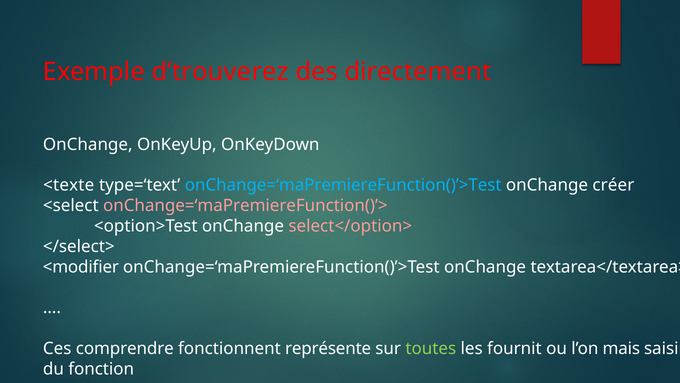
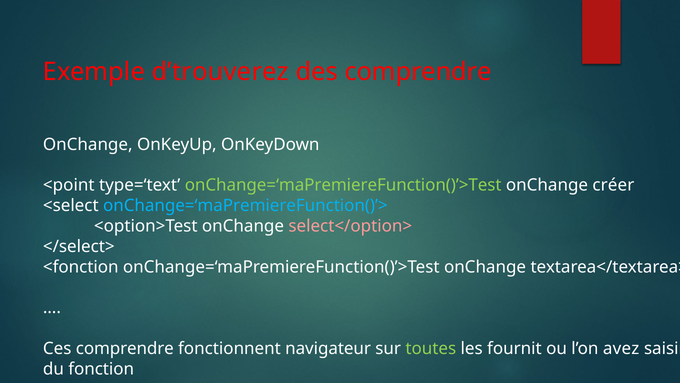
des directement: directement -> comprendre
<texte: <texte -> <point
onChange=‘maPremiereFunction()’>Test at (343, 185) colour: light blue -> light green
onChange=‘maPremiereFunction()’> colour: pink -> light blue
<modifier: <modifier -> <fonction
représente: représente -> navigateur
mais: mais -> avez
